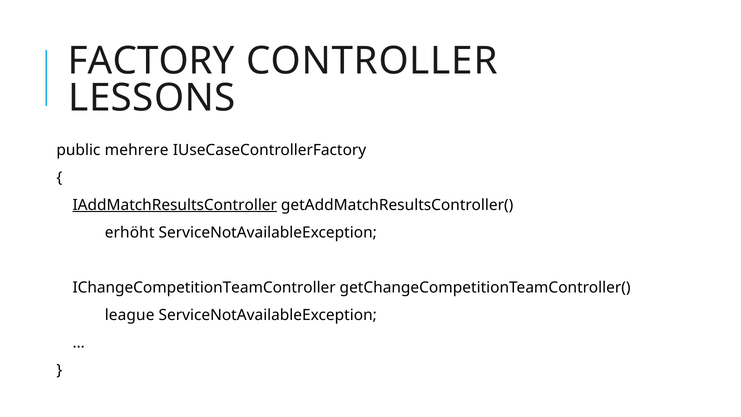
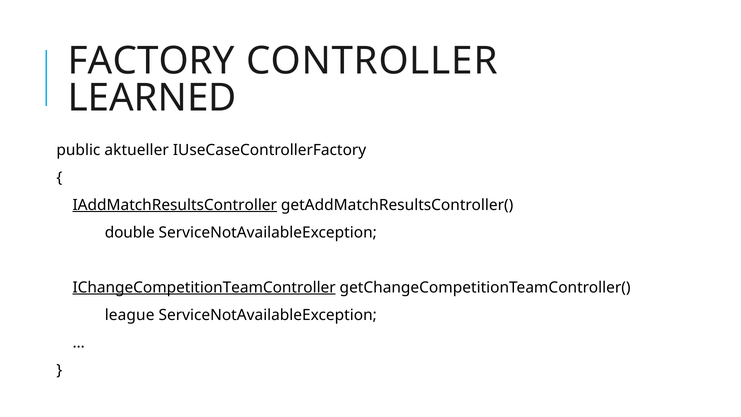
LESSONS: LESSONS -> LEARNED
mehrere: mehrere -> aktueller
erhöht: erhöht -> double
IChangeCompetitionTeamController underline: none -> present
